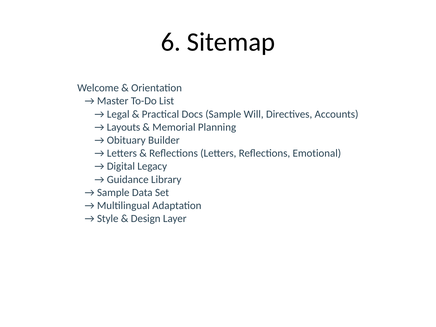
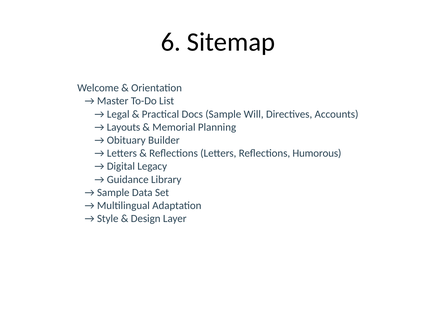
Emotional: Emotional -> Humorous
